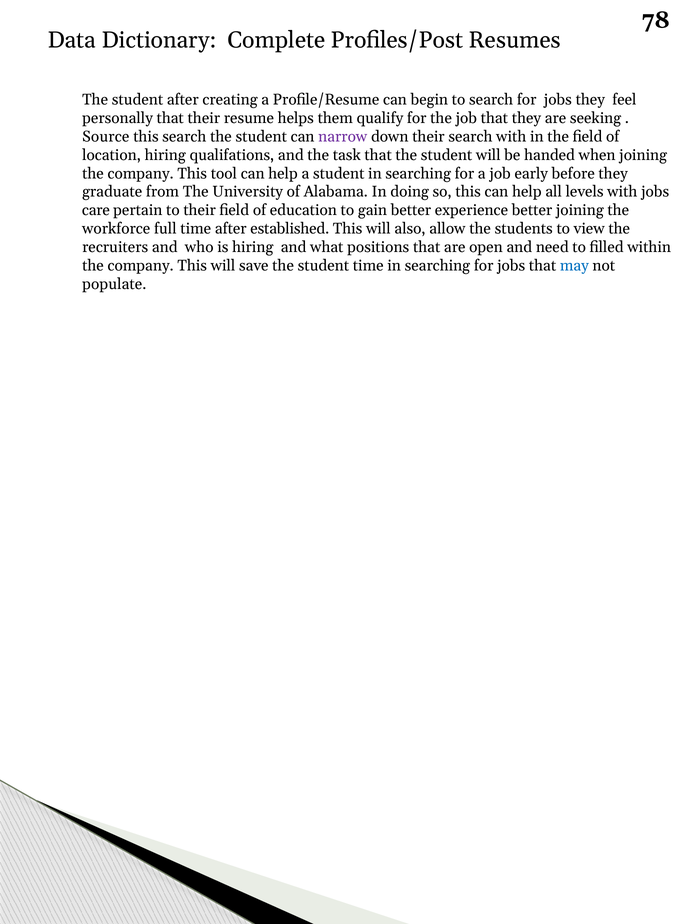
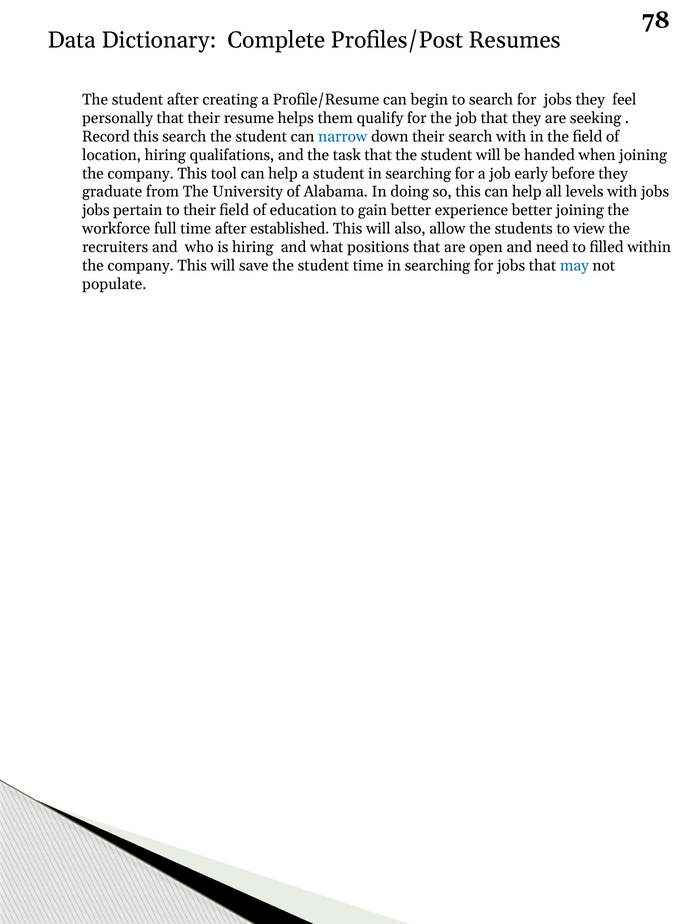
Source: Source -> Record
narrow colour: purple -> blue
care at (96, 210): care -> jobs
